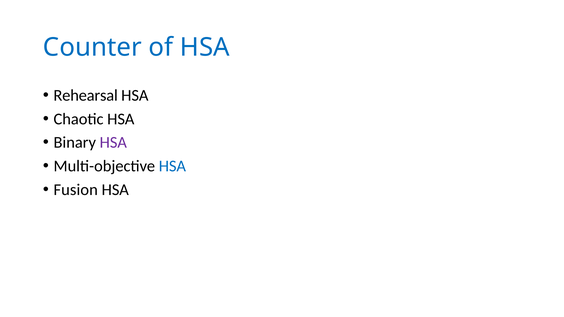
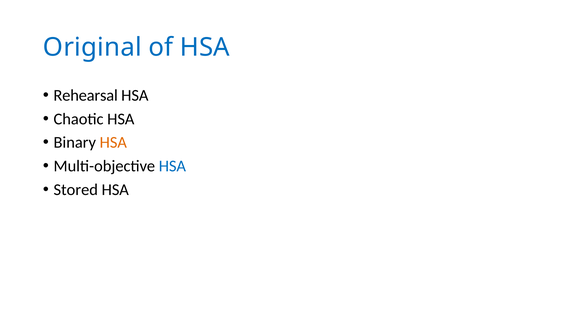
Counter: Counter -> Original
HSA at (113, 143) colour: purple -> orange
Fusion: Fusion -> Stored
